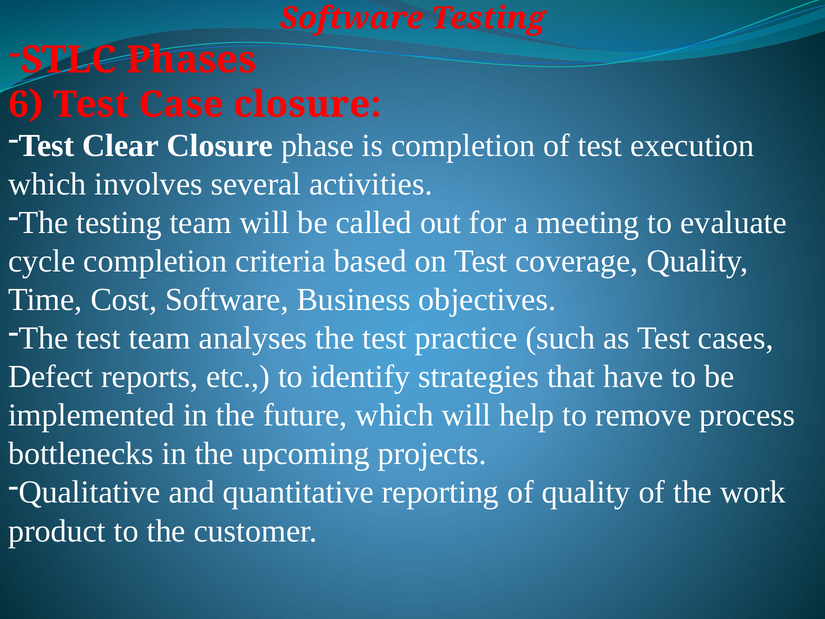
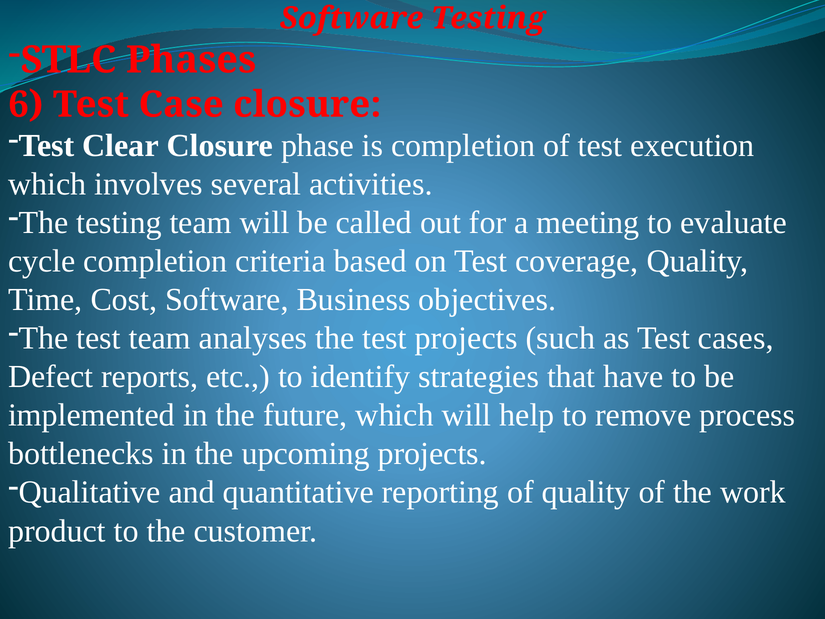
test practice: practice -> projects
